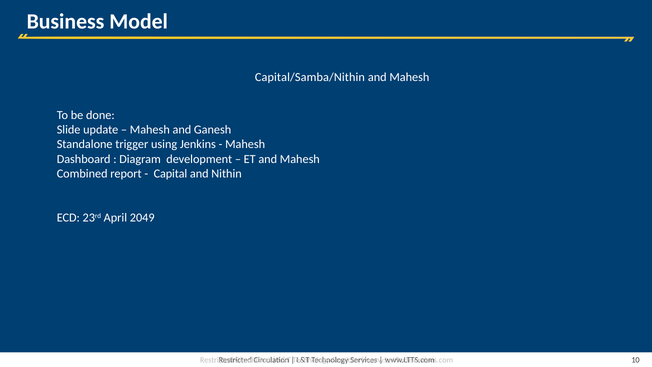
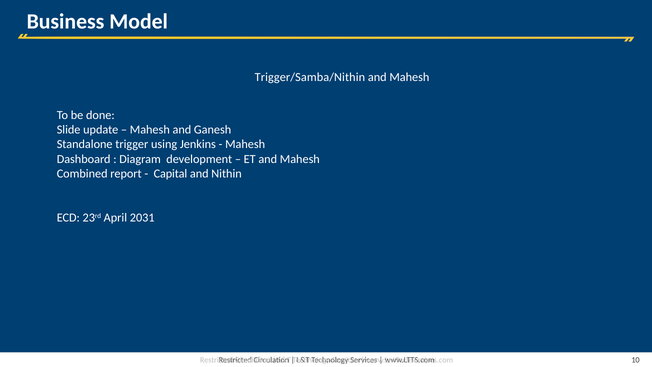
Capital/Samba/Nithin: Capital/Samba/Nithin -> Trigger/Samba/Nithin
2049: 2049 -> 2031
